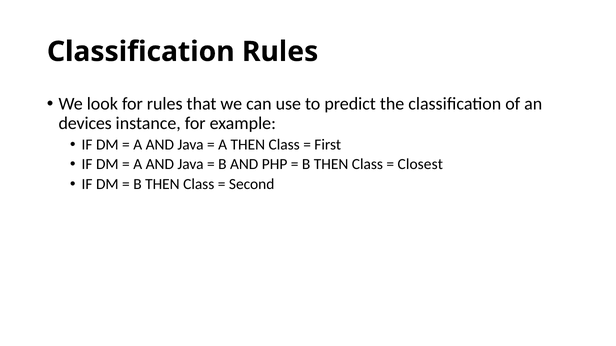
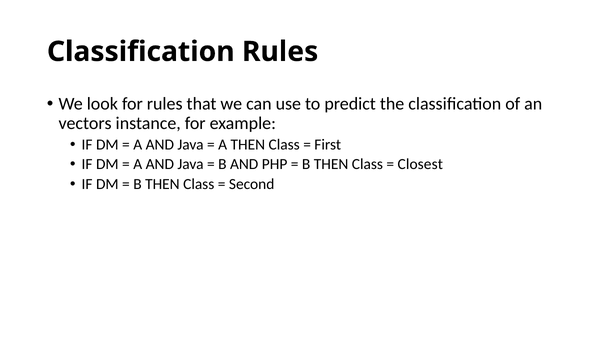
devices: devices -> vectors
